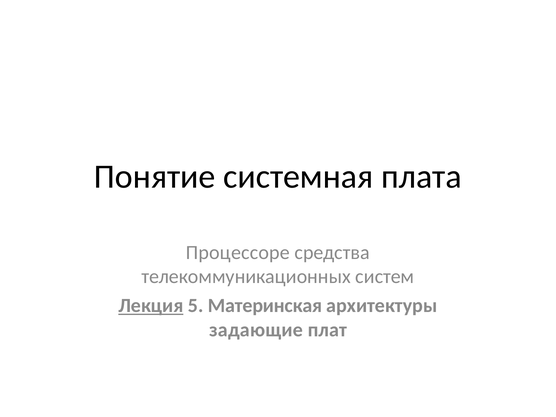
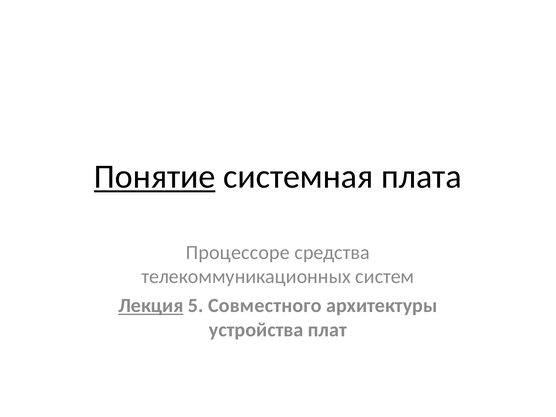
Понятие underline: none -> present
Материнская: Материнская -> Совместного
задающие: задающие -> устройства
